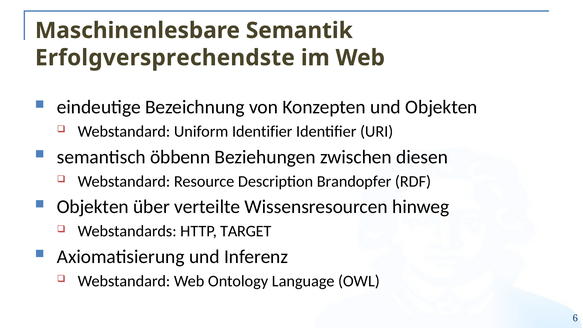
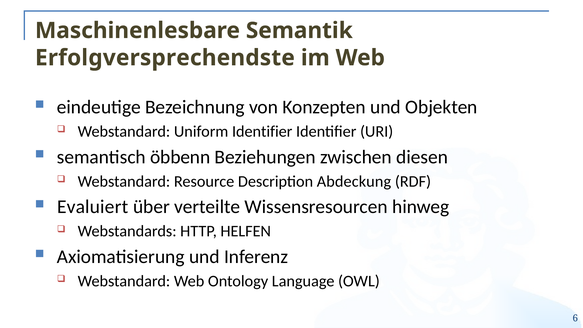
Brandopfer: Brandopfer -> Abdeckung
Objekten at (93, 207): Objekten -> Evaluiert
TARGET: TARGET -> HELFEN
